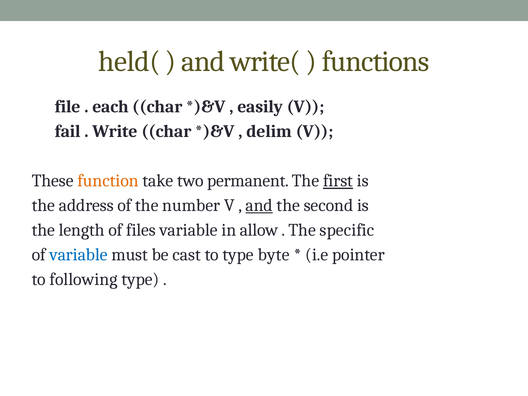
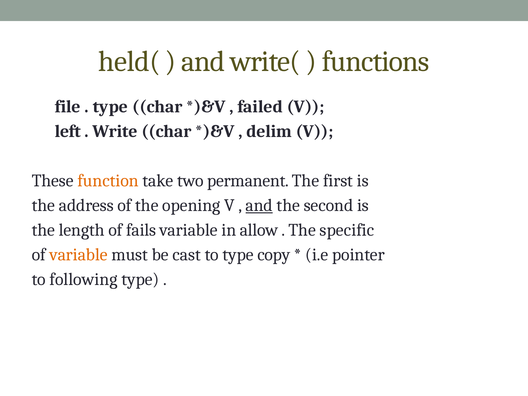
each at (111, 107): each -> type
easily: easily -> failed
fail: fail -> left
first underline: present -> none
number: number -> opening
files: files -> fails
variable at (79, 255) colour: blue -> orange
byte: byte -> copy
